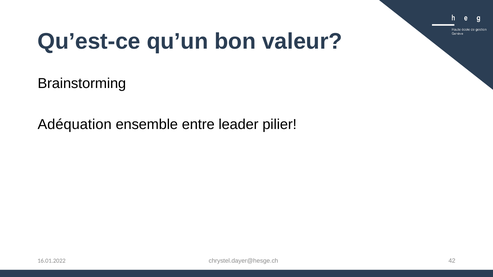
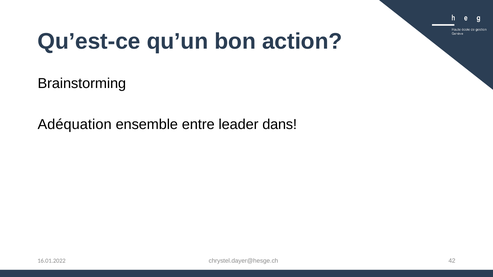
valeur: valeur -> action
pilier: pilier -> dans
